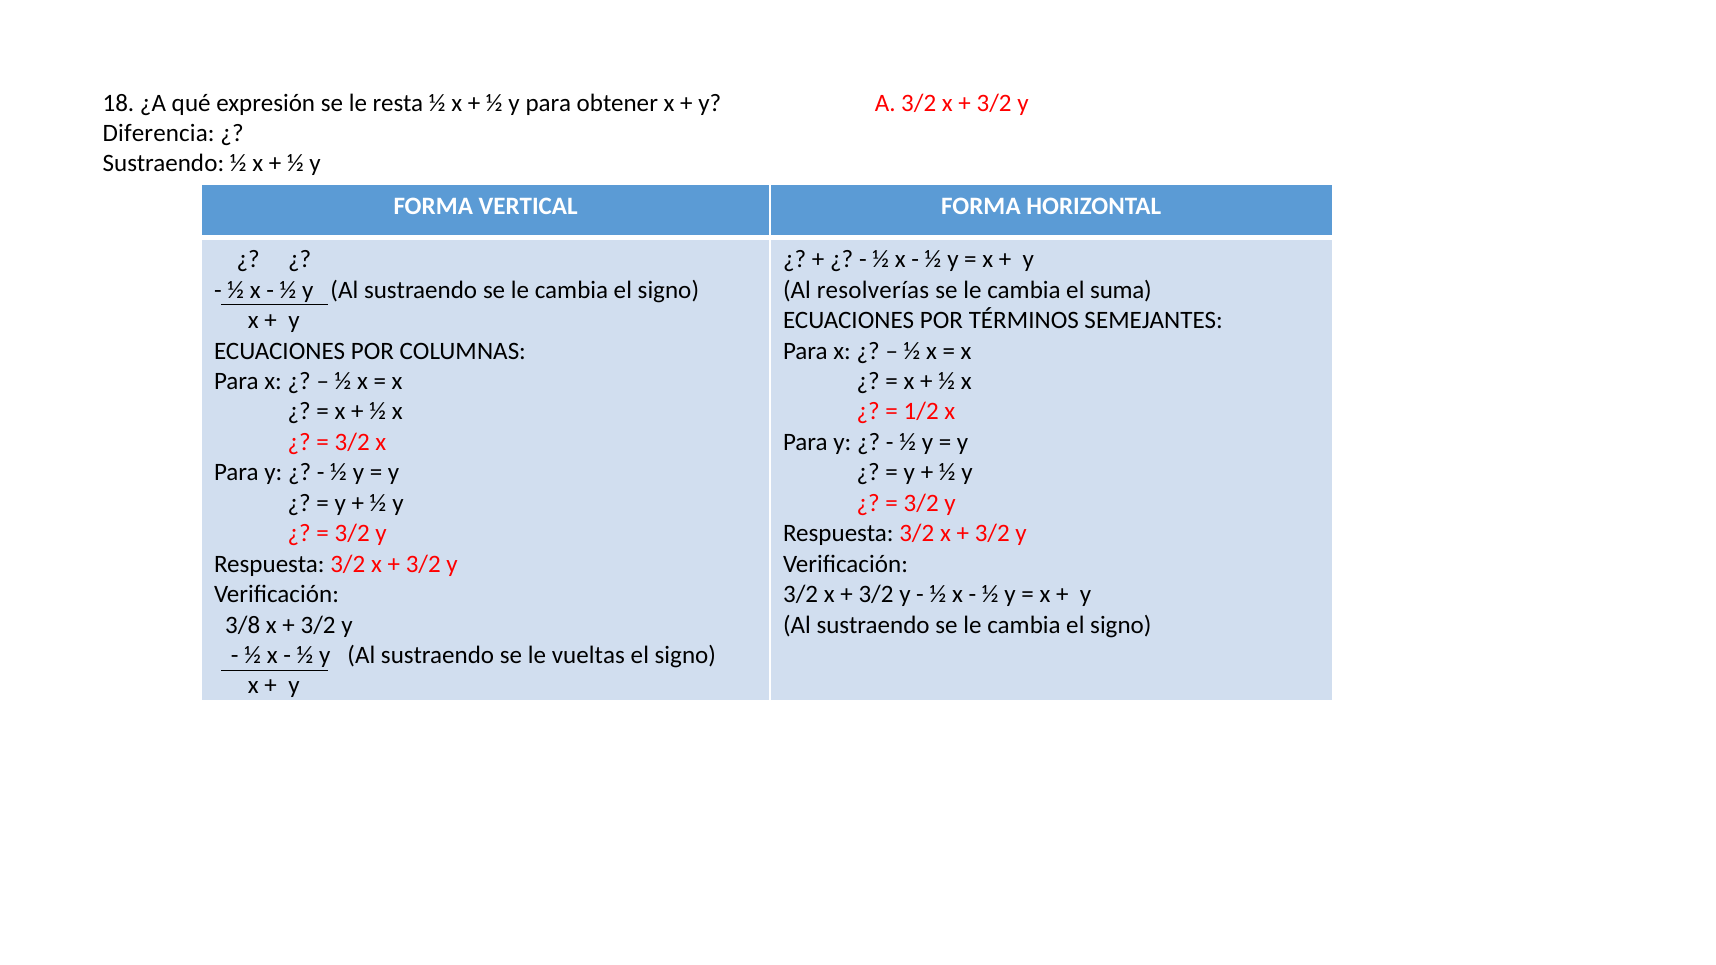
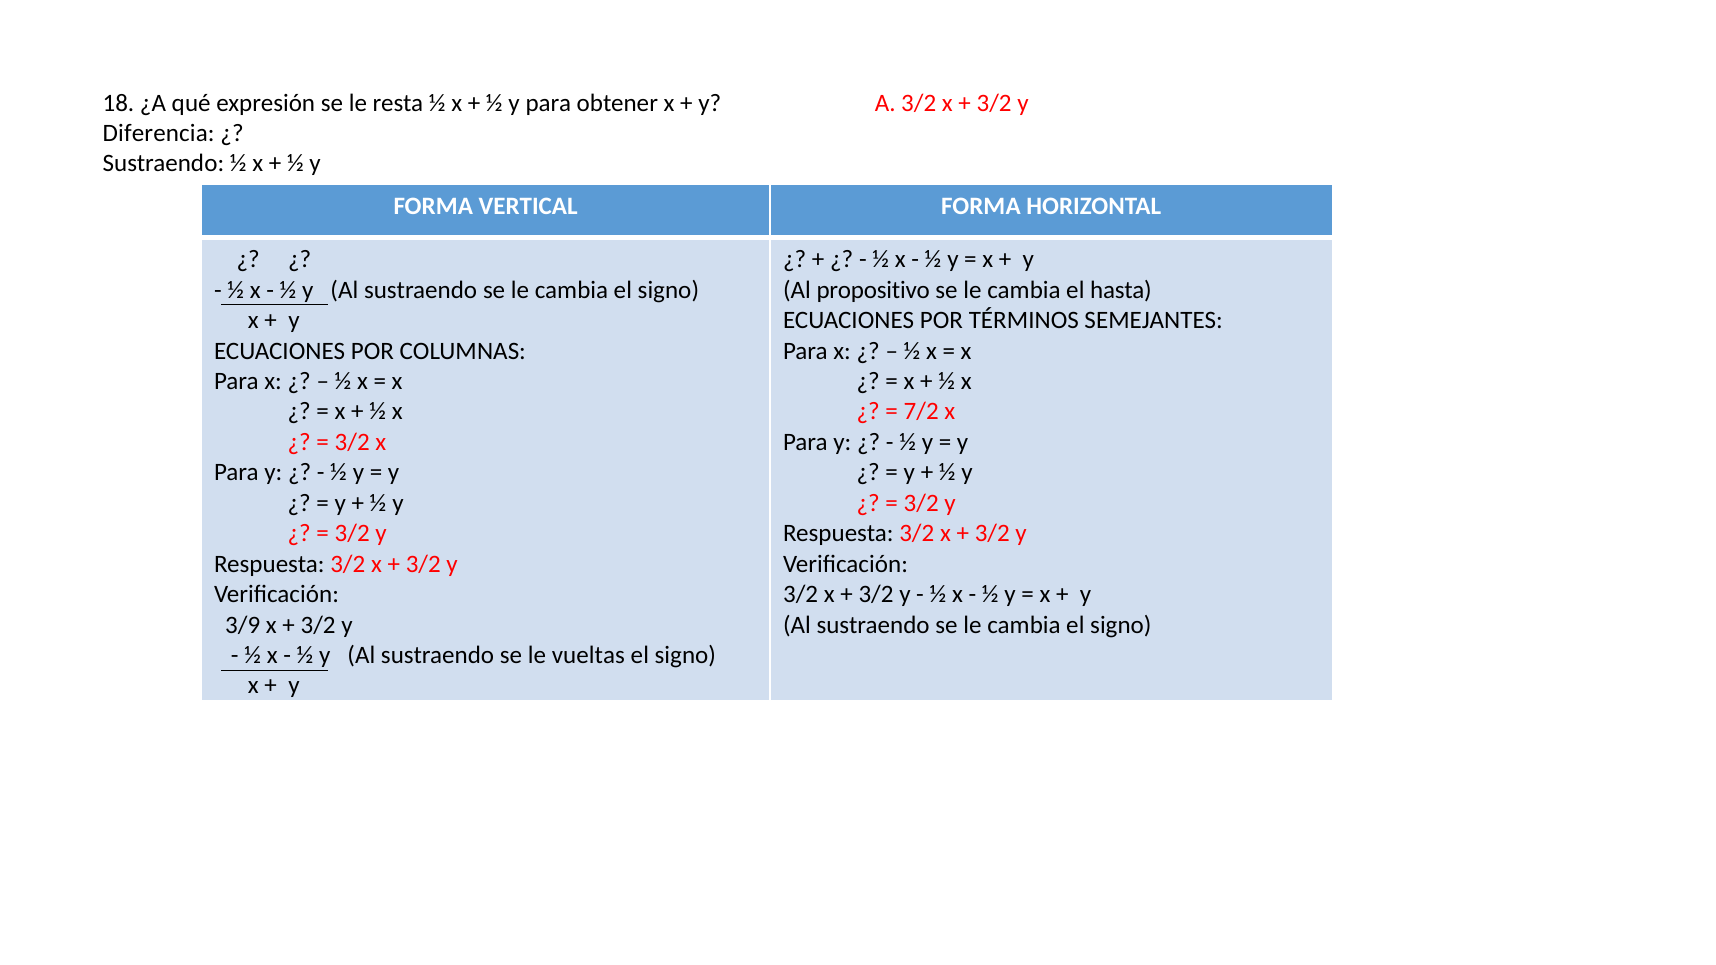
resolverías: resolverías -> propositivo
suma: suma -> hasta
1/2: 1/2 -> 7/2
3/8: 3/8 -> 3/9
